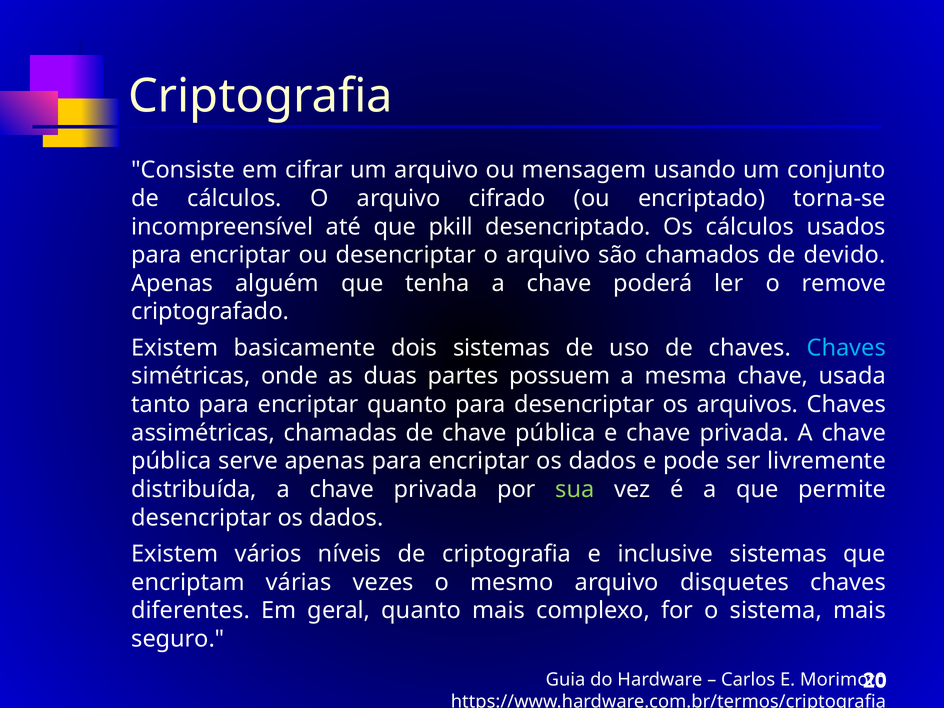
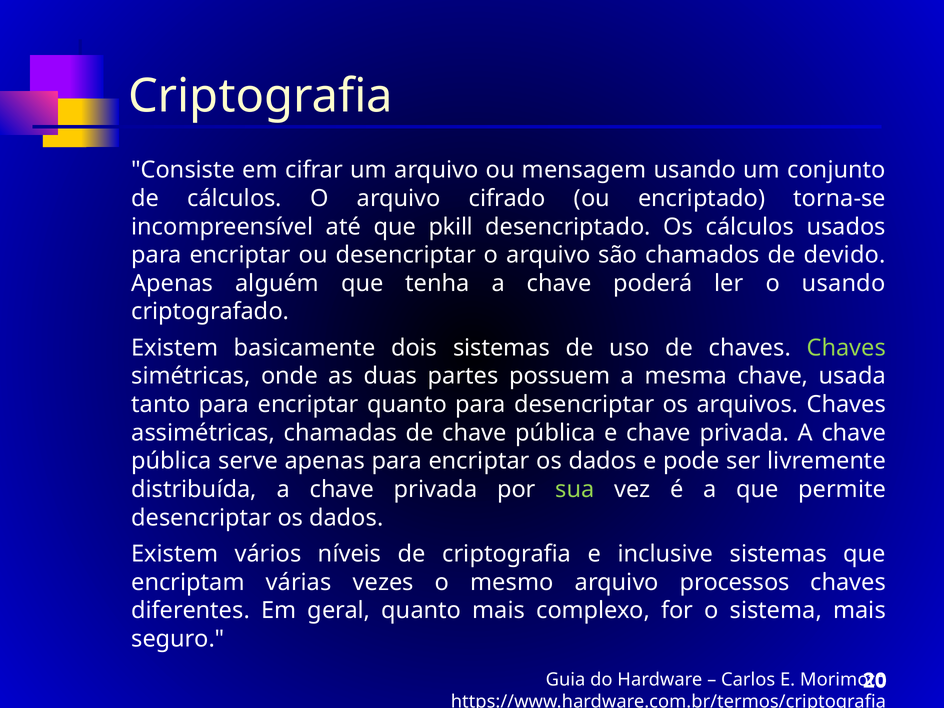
o remove: remove -> usando
Chaves at (846, 348) colour: light blue -> light green
disquetes: disquetes -> processos
